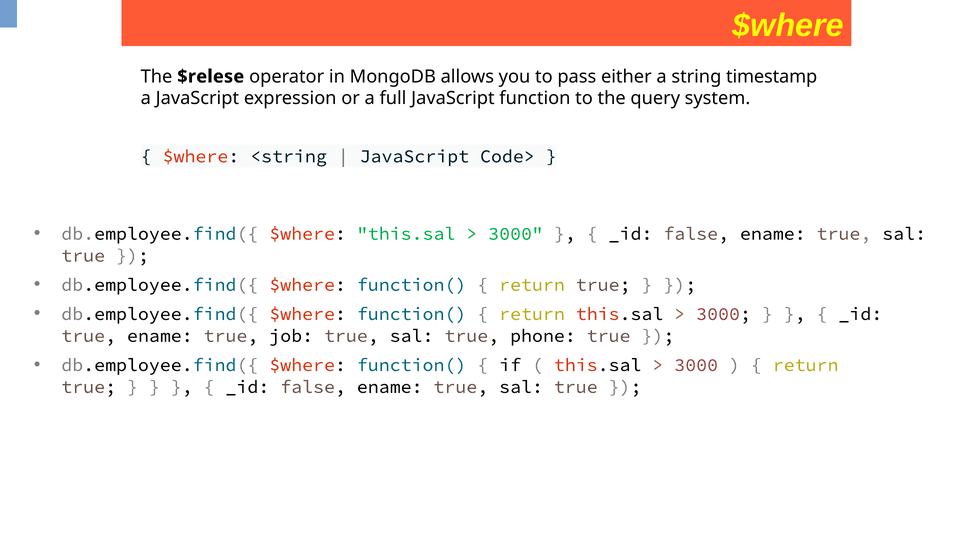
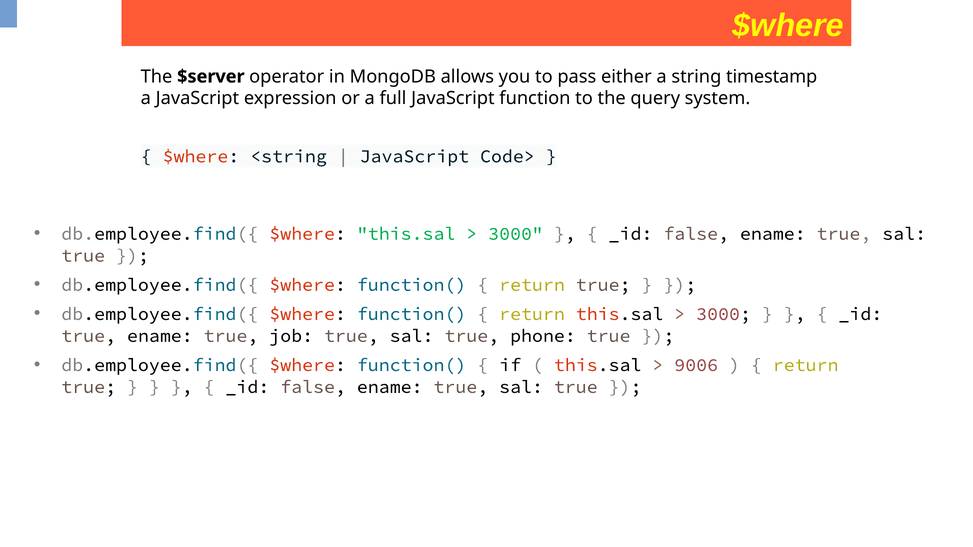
$relese: $relese -> $server
3000 at (696, 365): 3000 -> 9006
